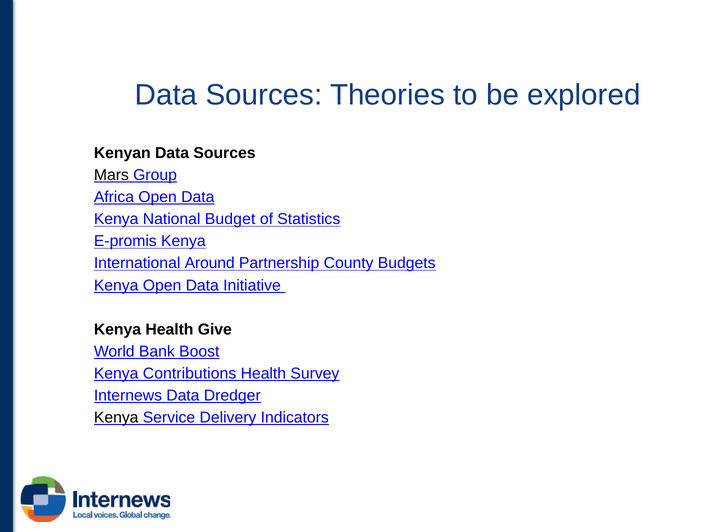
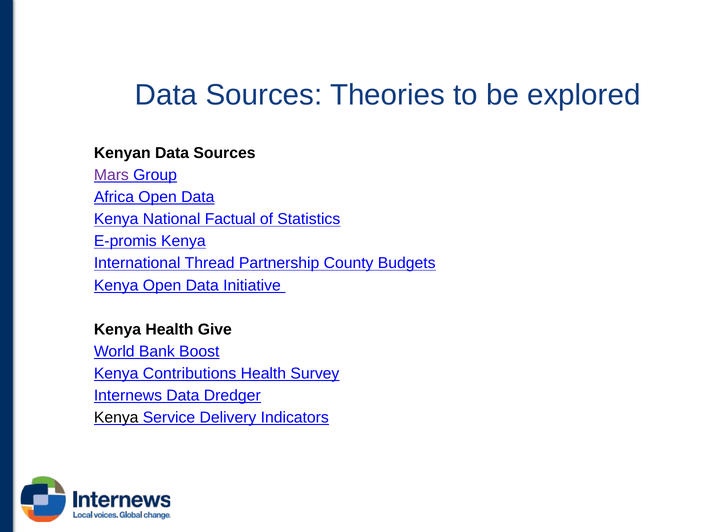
Mars colour: black -> purple
Budget: Budget -> Factual
Around: Around -> Thread
